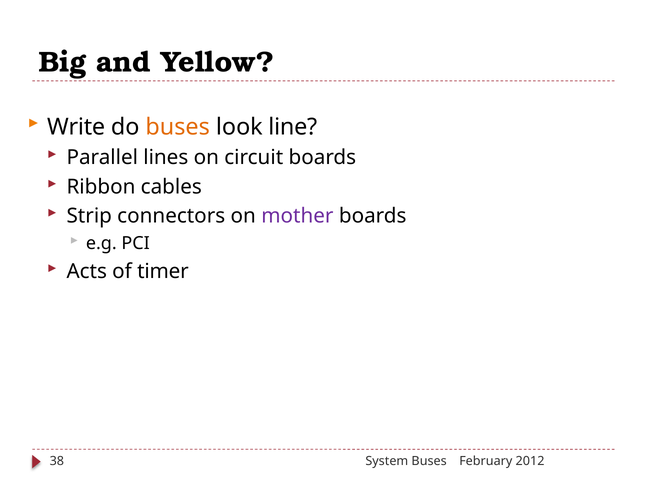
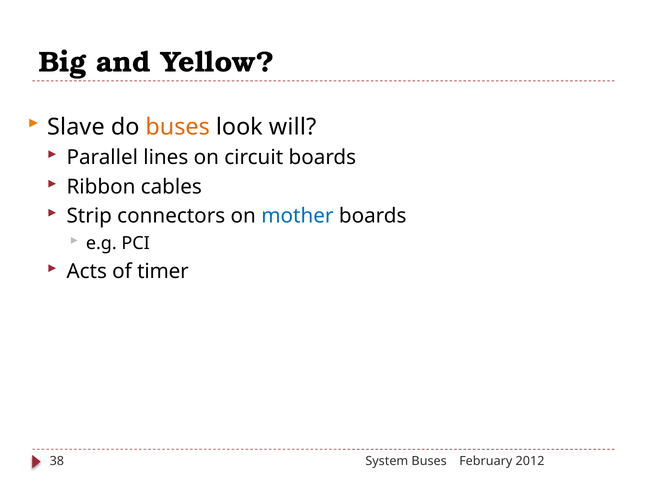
Write: Write -> Slave
line: line -> will
mother colour: purple -> blue
